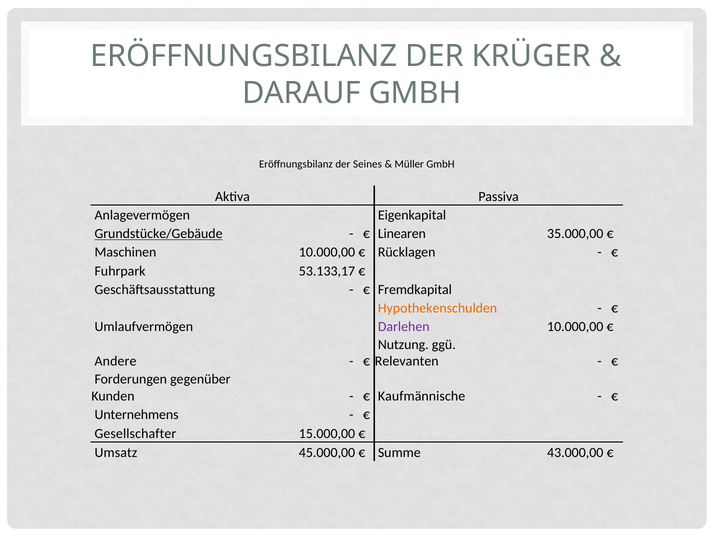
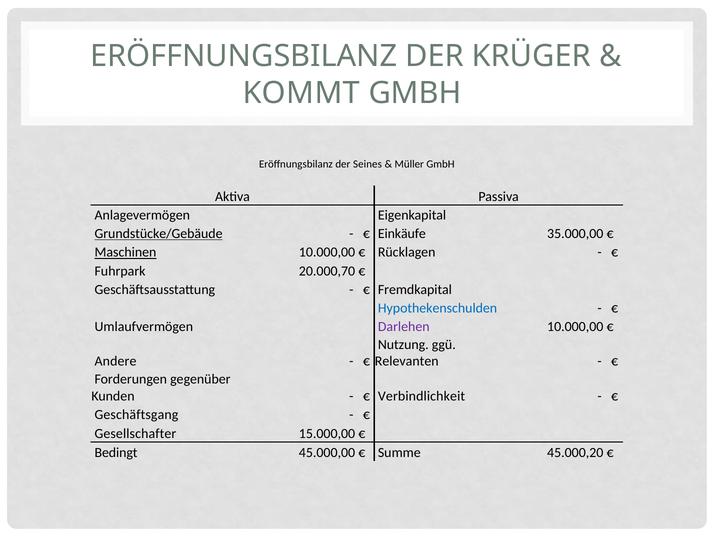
DARAUF: DARAUF -> KOMMT
Linearen: Linearen -> Einkäufe
Maschinen underline: none -> present
53.133,17: 53.133,17 -> 20.000,70
Hypothekenschulden colour: orange -> blue
Kaufmännische: Kaufmännische -> Verbindlichkeit
Unternehmens: Unternehmens -> Geschäftsgang
Umsatz: Umsatz -> Bedingt
43.000,00: 43.000,00 -> 45.000,20
